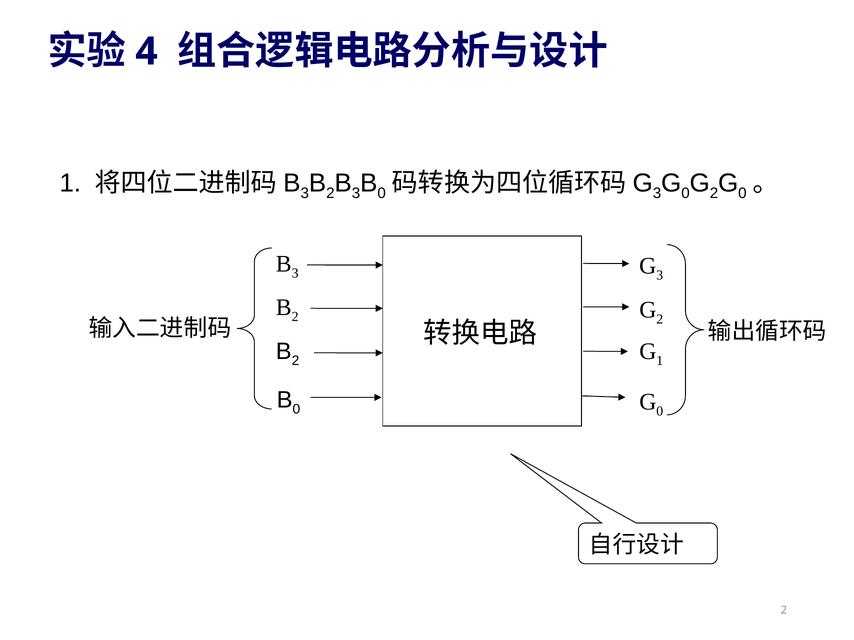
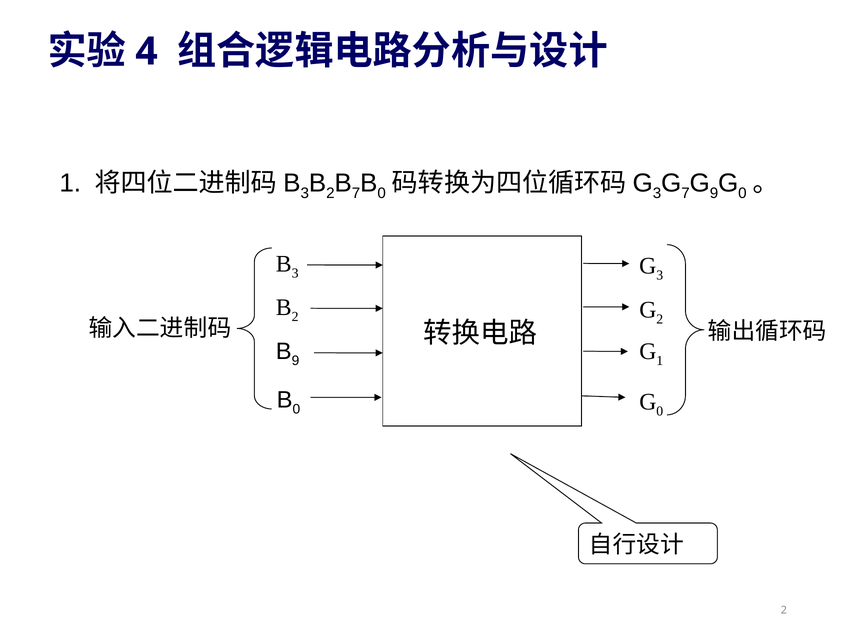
3 at (356, 193): 3 -> 7
0 at (685, 193): 0 -> 7
2 at (714, 193): 2 -> 9
2 at (296, 361): 2 -> 9
